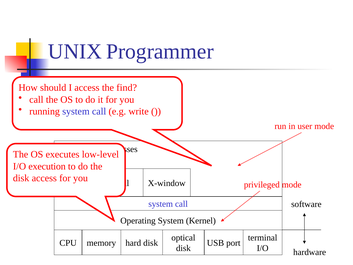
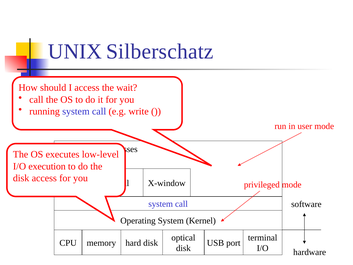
Programmer: Programmer -> Silberschatz
find: find -> wait
